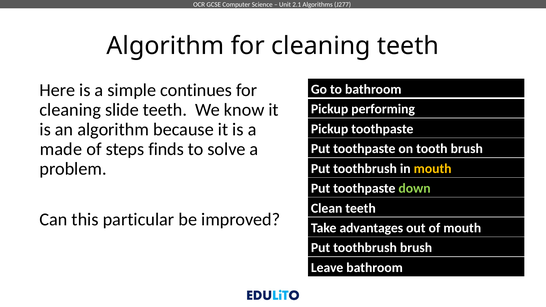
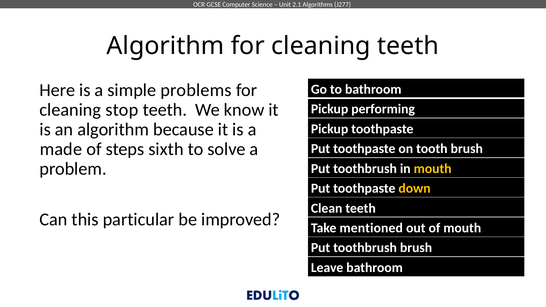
continues: continues -> problems
slide: slide -> stop
finds: finds -> sixth
down colour: light green -> yellow
advantages: advantages -> mentioned
